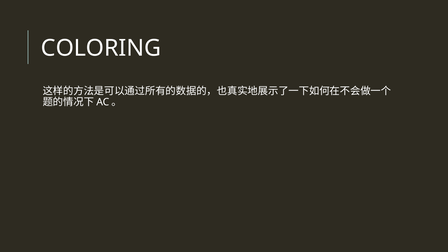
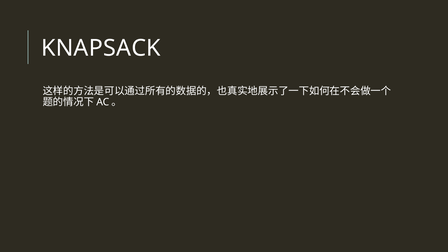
COLORING: COLORING -> KNAPSACK
